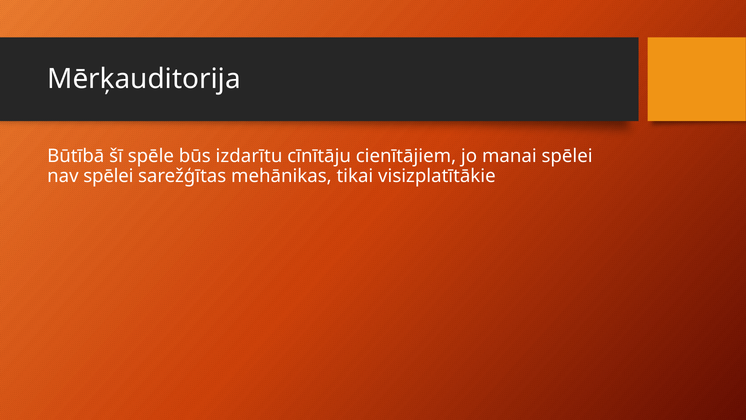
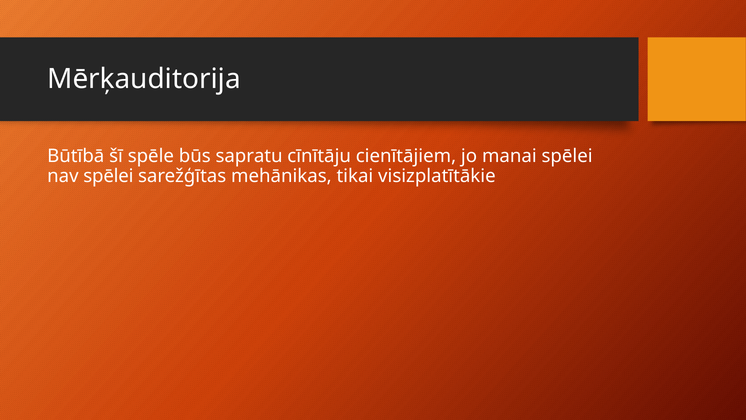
izdarītu: izdarītu -> sapratu
